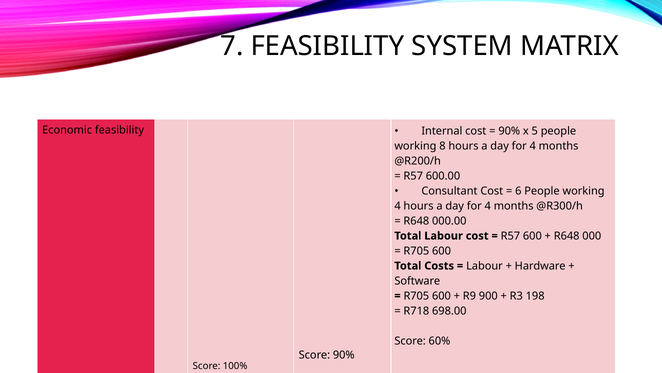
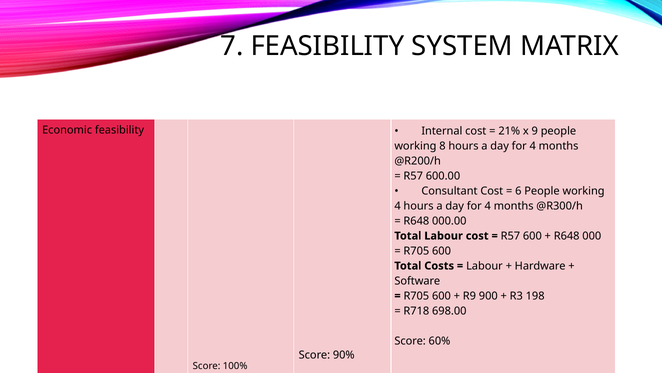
90% at (509, 131): 90% -> 21%
5: 5 -> 9
